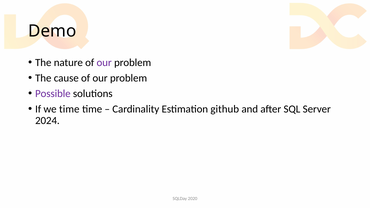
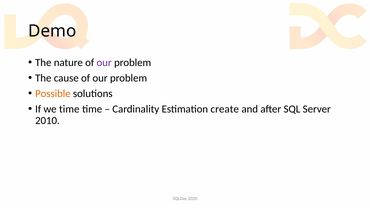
Possible colour: purple -> orange
github: github -> create
2024: 2024 -> 2010
